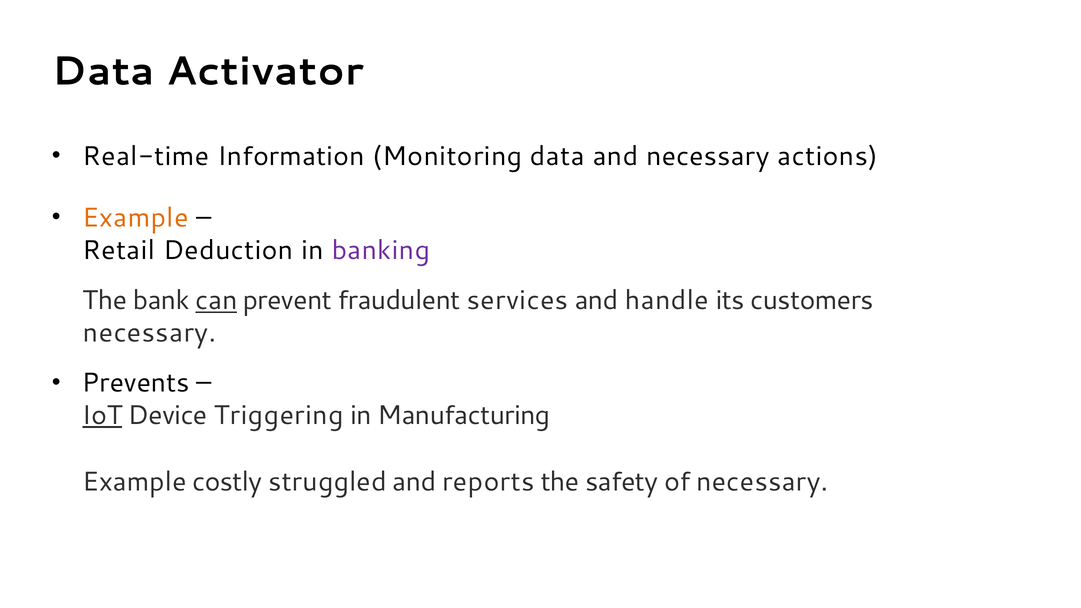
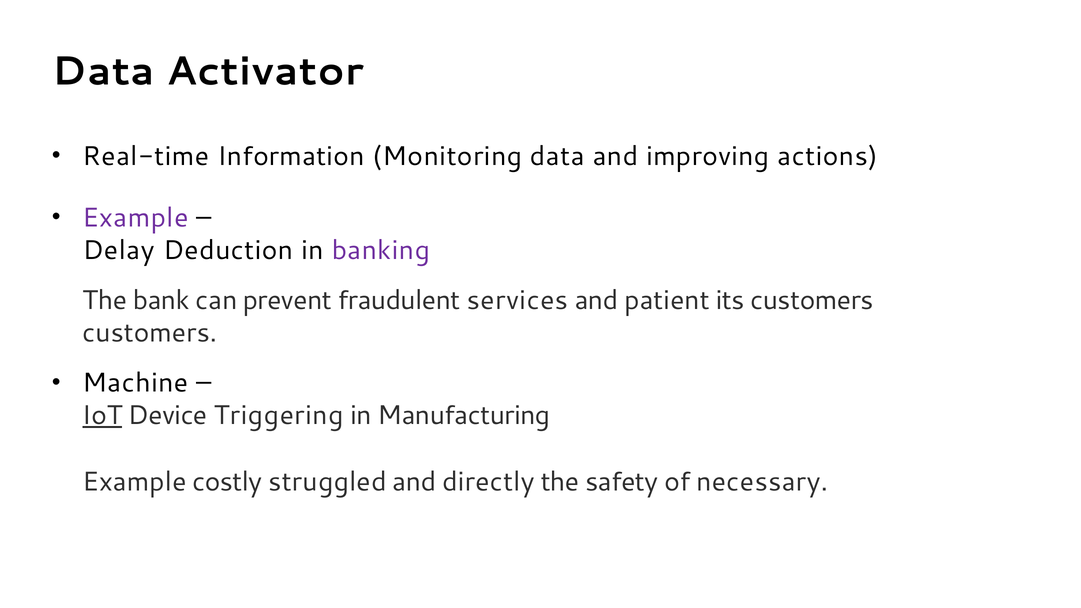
and necessary: necessary -> improving
Example at (135, 218) colour: orange -> purple
Retail: Retail -> Delay
can underline: present -> none
handle: handle -> patient
necessary at (150, 333): necessary -> customers
Prevents: Prevents -> Machine
reports: reports -> directly
